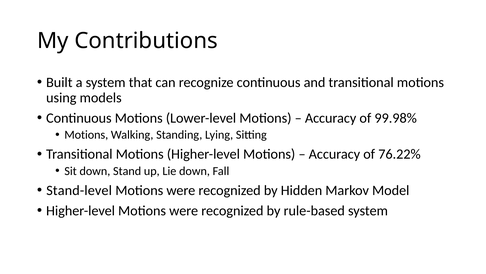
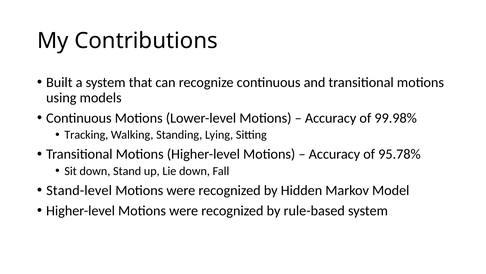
Motions at (86, 135): Motions -> Tracking
76.22%: 76.22% -> 95.78%
